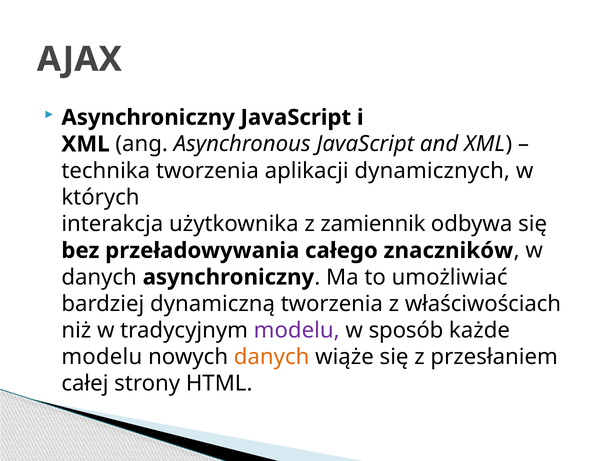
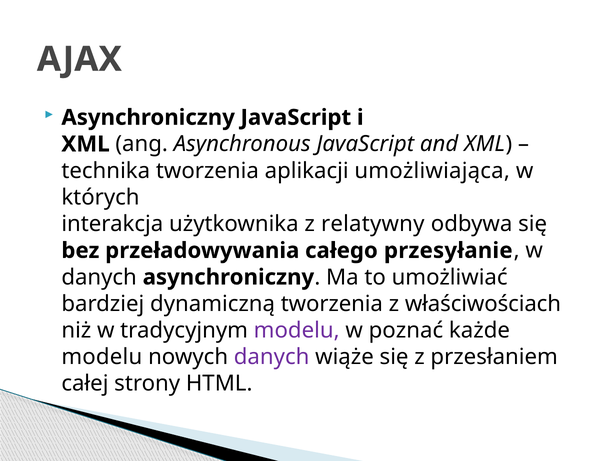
dynamicznych: dynamicznych -> umożliwiająca
zamiennik: zamiennik -> relatywny
znaczników: znaczników -> przesyłanie
sposób: sposób -> poznać
danych at (272, 357) colour: orange -> purple
